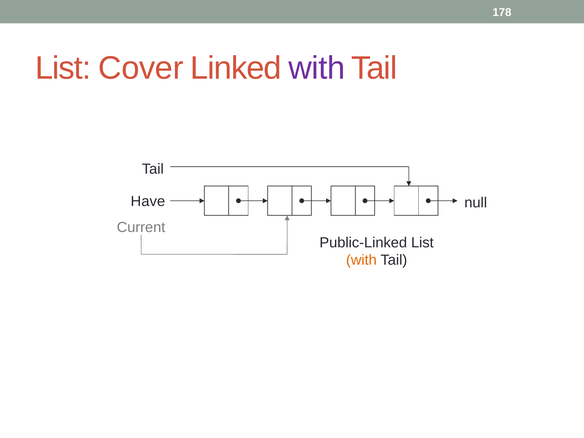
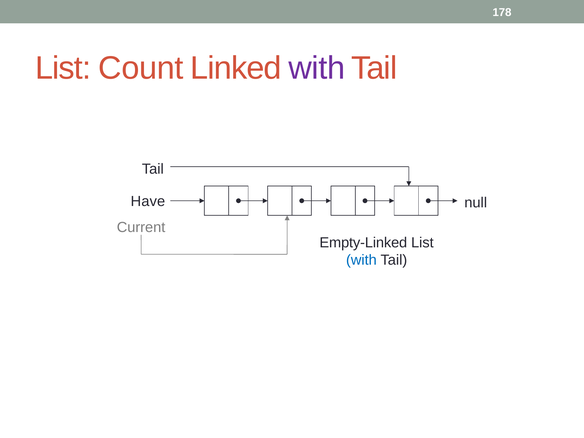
Cover: Cover -> Count
Public-Linked: Public-Linked -> Empty-Linked
with at (361, 260) colour: orange -> blue
